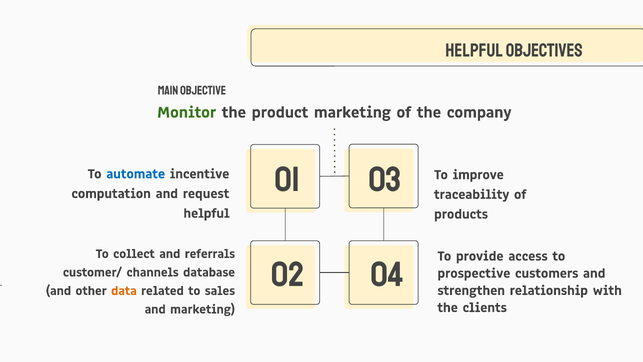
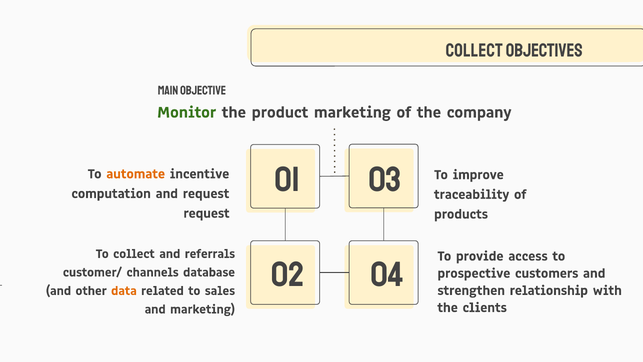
HELPFUL at (474, 50): HELPFUL -> COLLECT
automate colour: blue -> orange
helpful at (206, 213): helpful -> request
